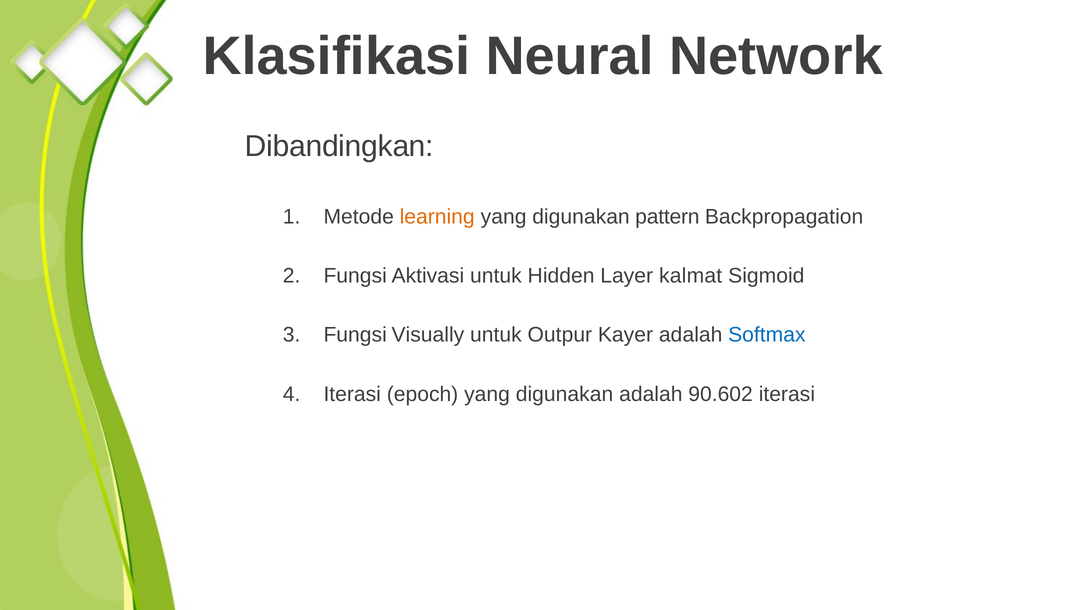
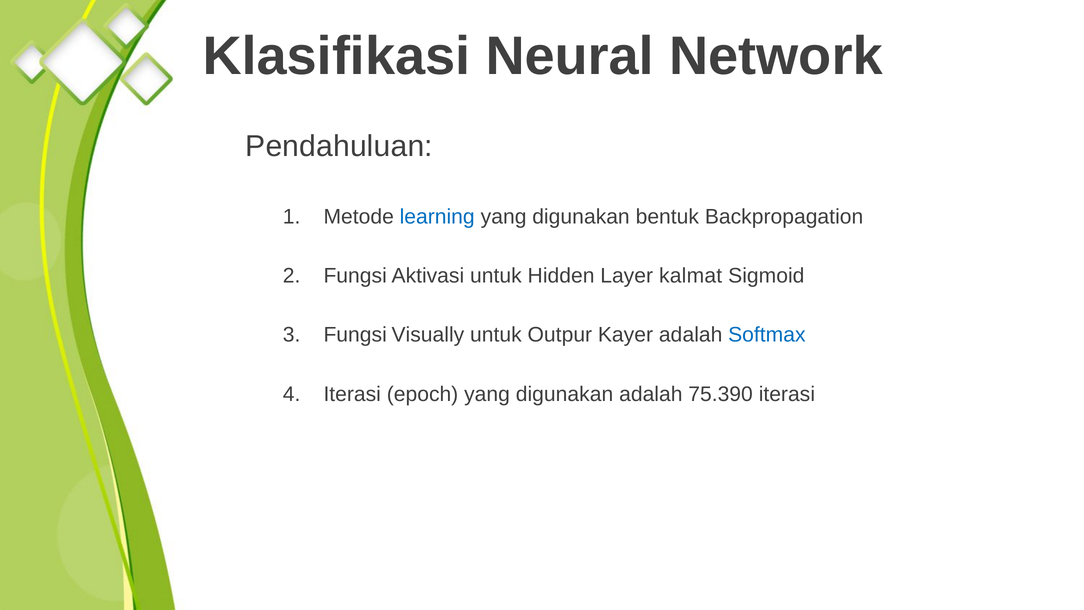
Dibandingkan: Dibandingkan -> Pendahuluan
learning colour: orange -> blue
pattern: pattern -> bentuk
90.602: 90.602 -> 75.390
